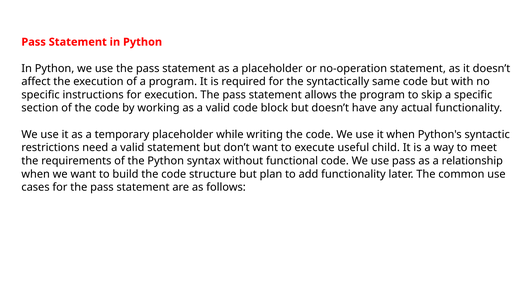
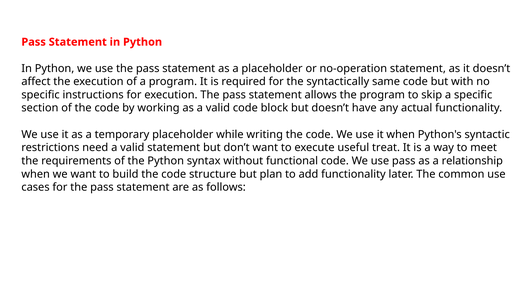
child: child -> treat
